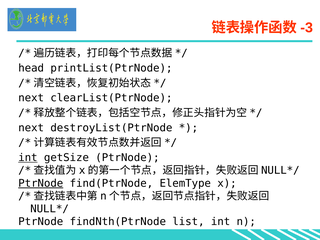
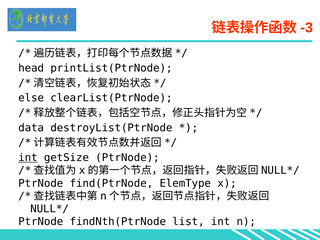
next at (31, 98): next -> else
next at (31, 128): next -> data
PtrNode at (41, 183) underline: present -> none
